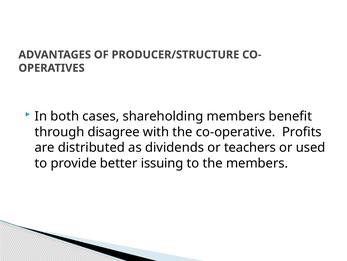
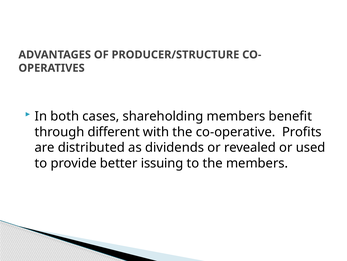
disagree: disagree -> different
teachers: teachers -> revealed
